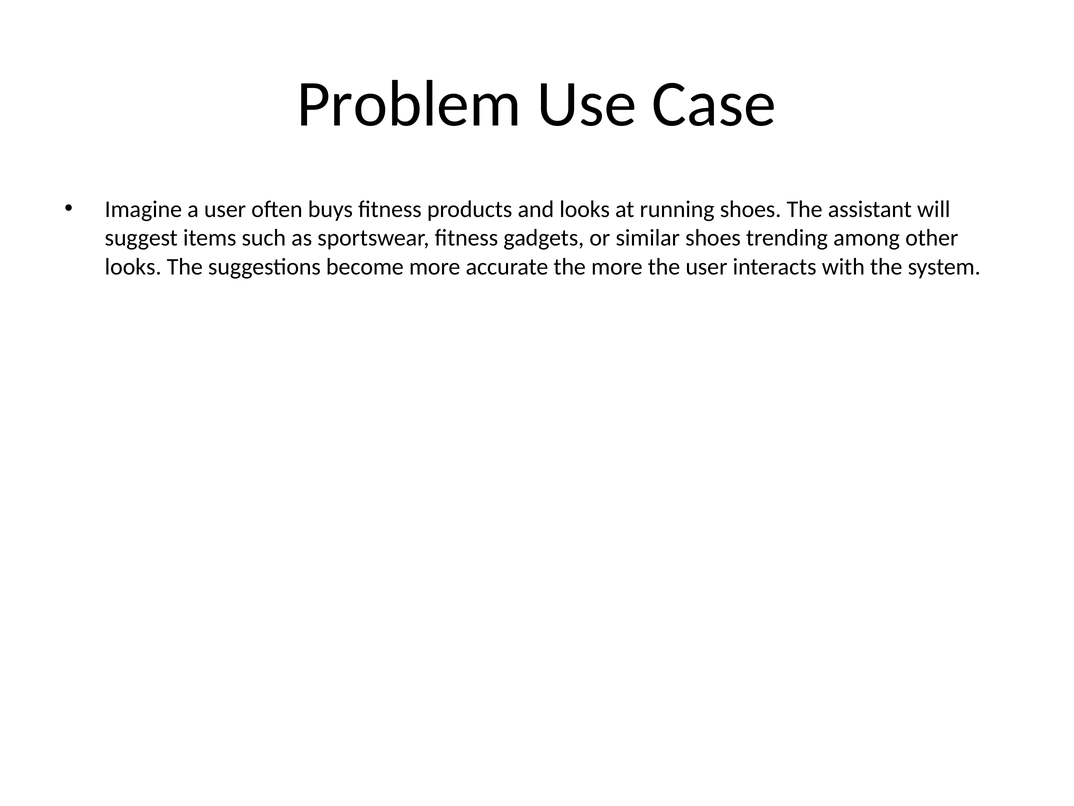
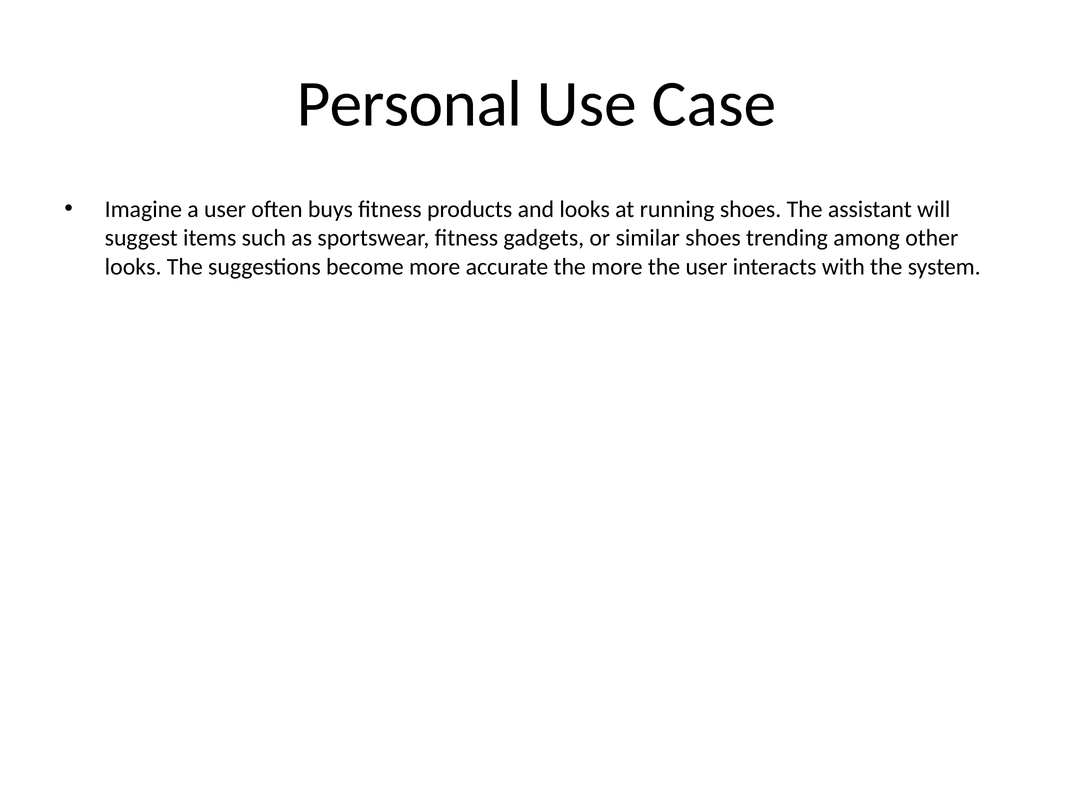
Problem: Problem -> Personal
